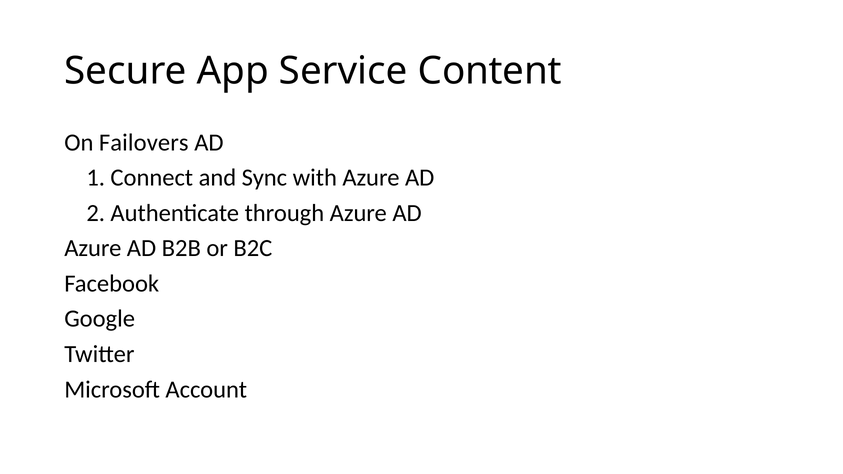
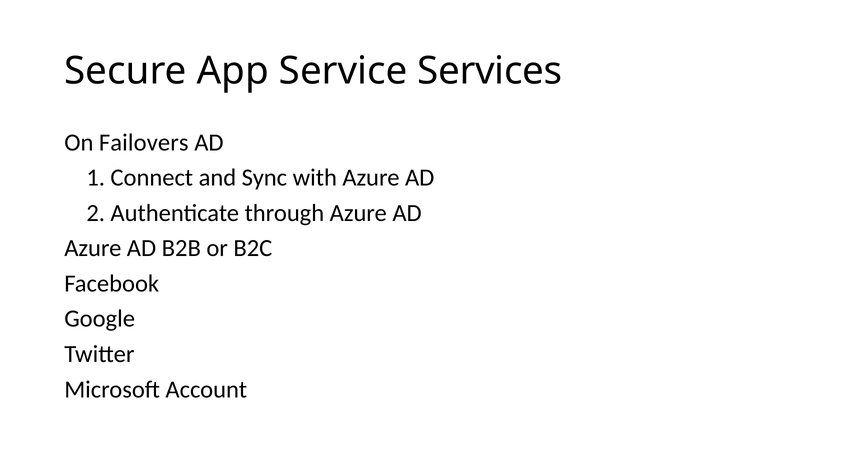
Content: Content -> Services
